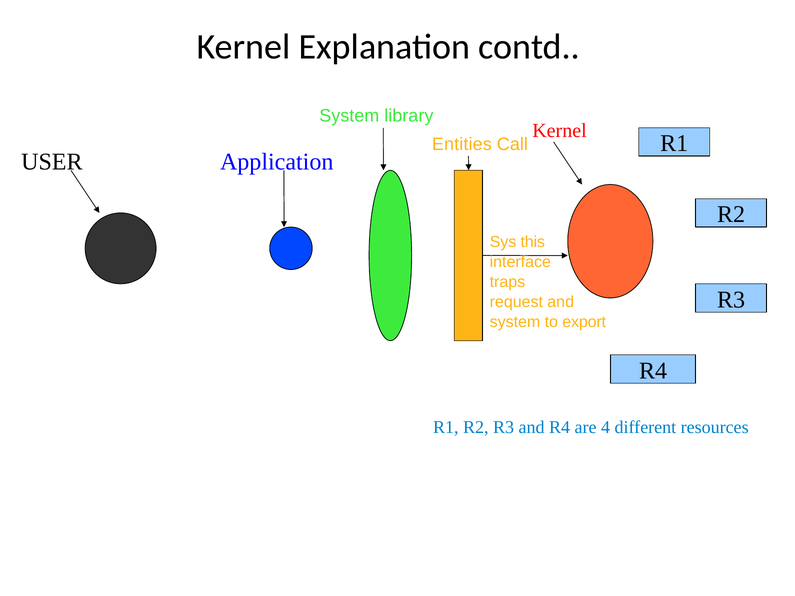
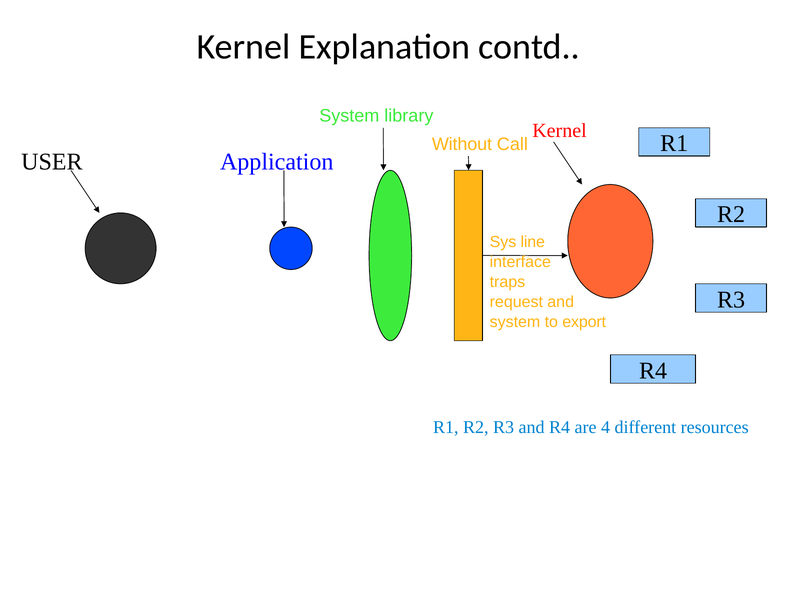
Entities: Entities -> Without
this: this -> line
